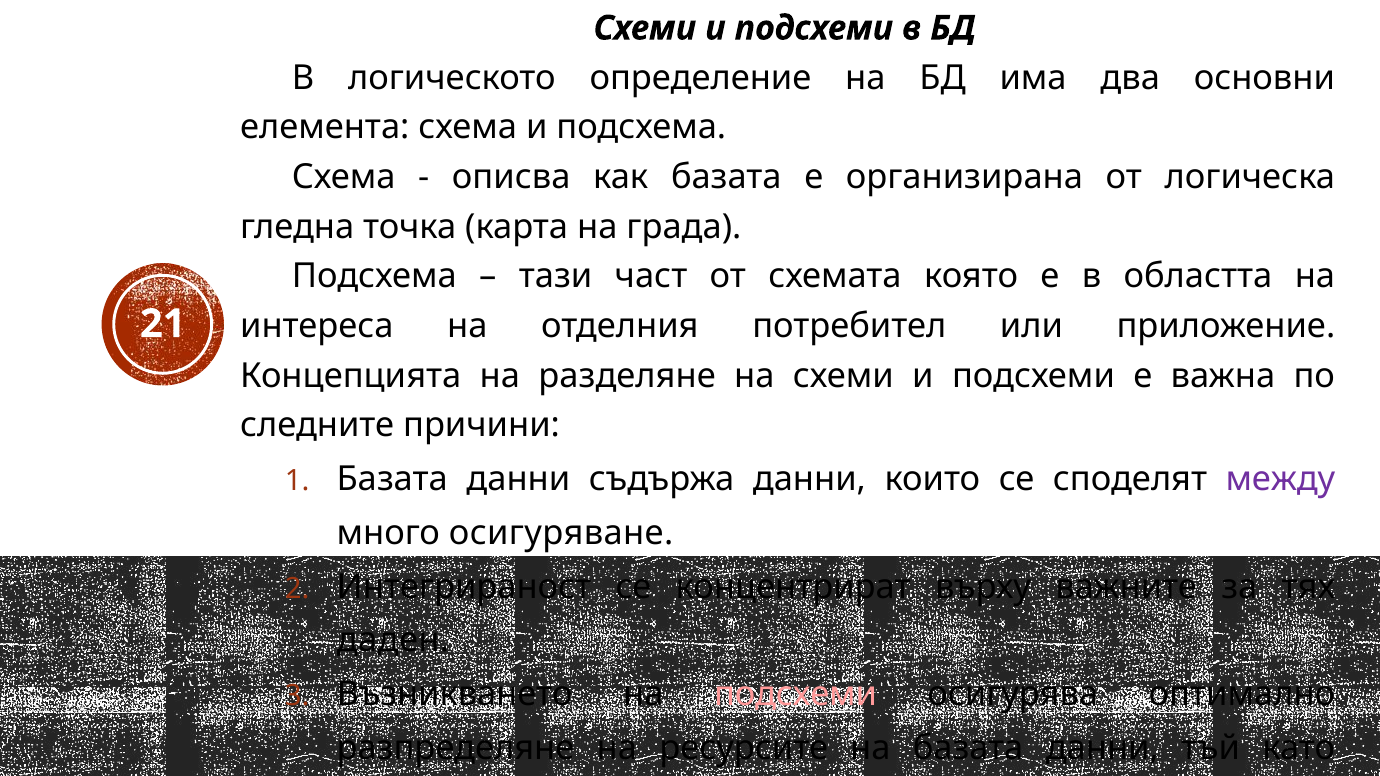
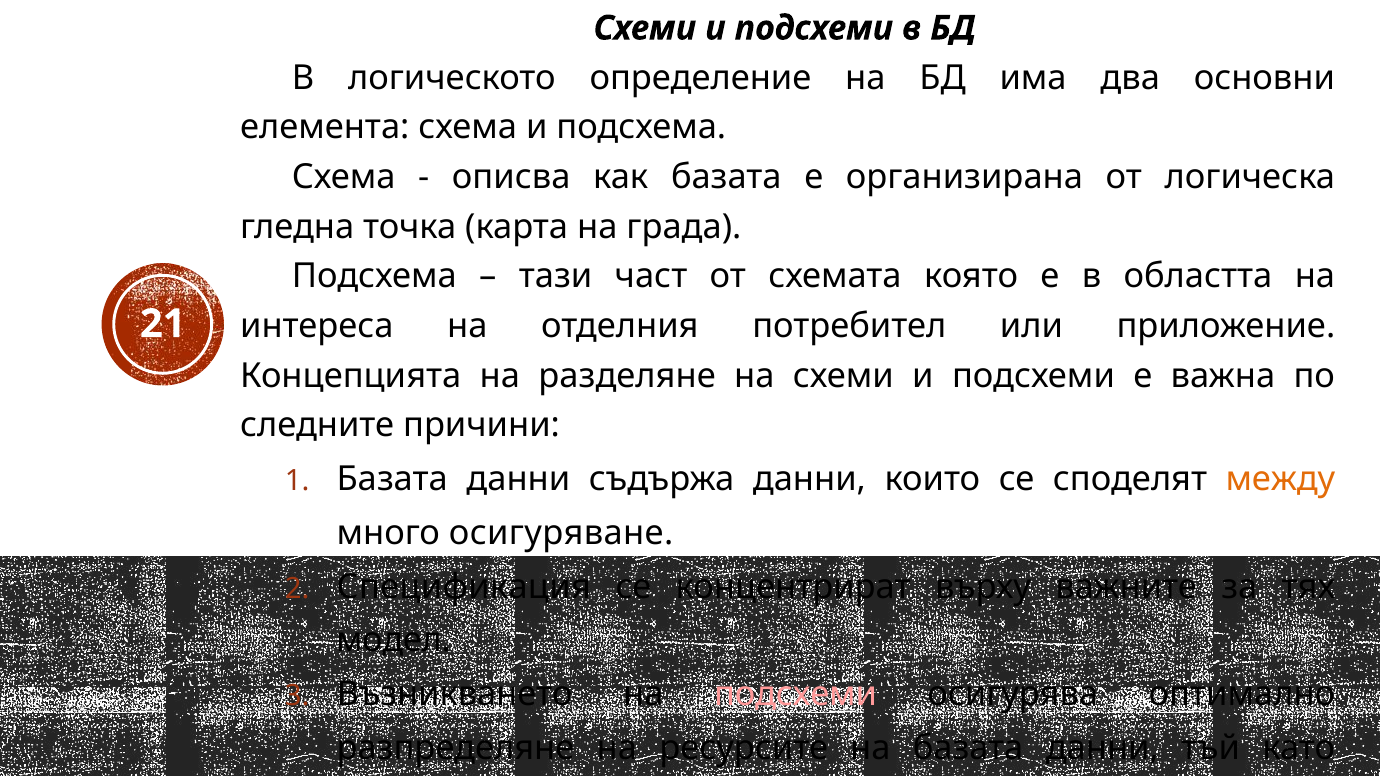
между colour: purple -> orange
Интегрираност: Интегрираност -> Спецификация
даден: даден -> модел
